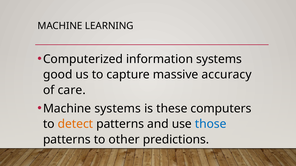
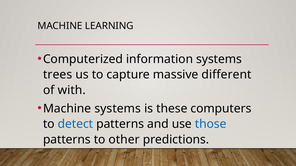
good: good -> trees
accuracy: accuracy -> different
care: care -> with
detect colour: orange -> blue
